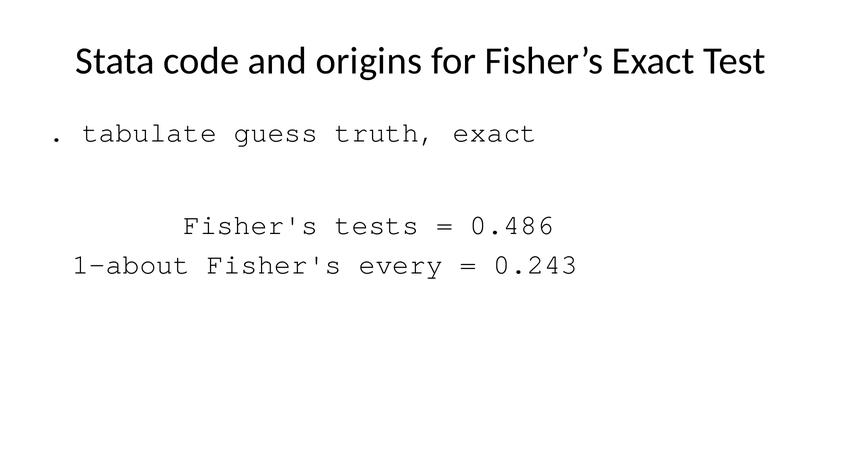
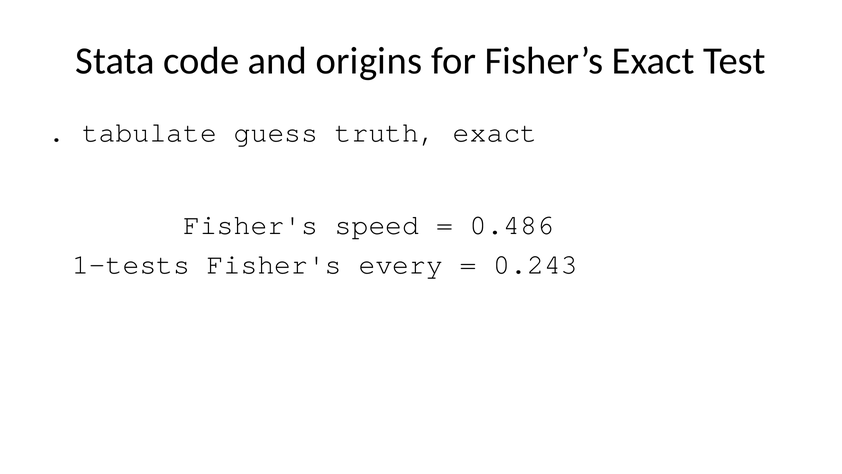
tests: tests -> speed
1-about: 1-about -> 1-tests
